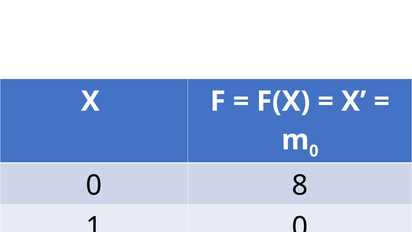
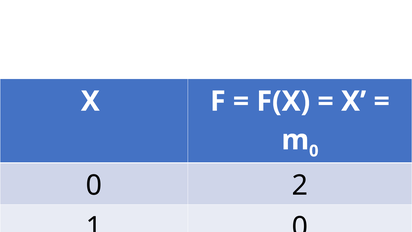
8: 8 -> 2
